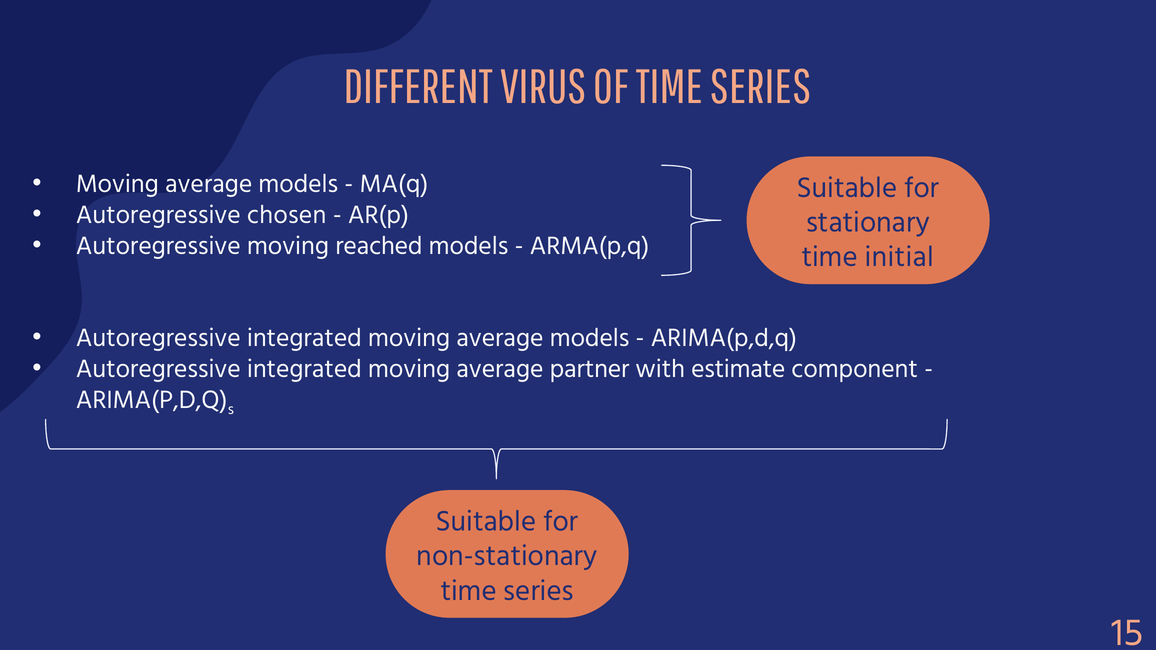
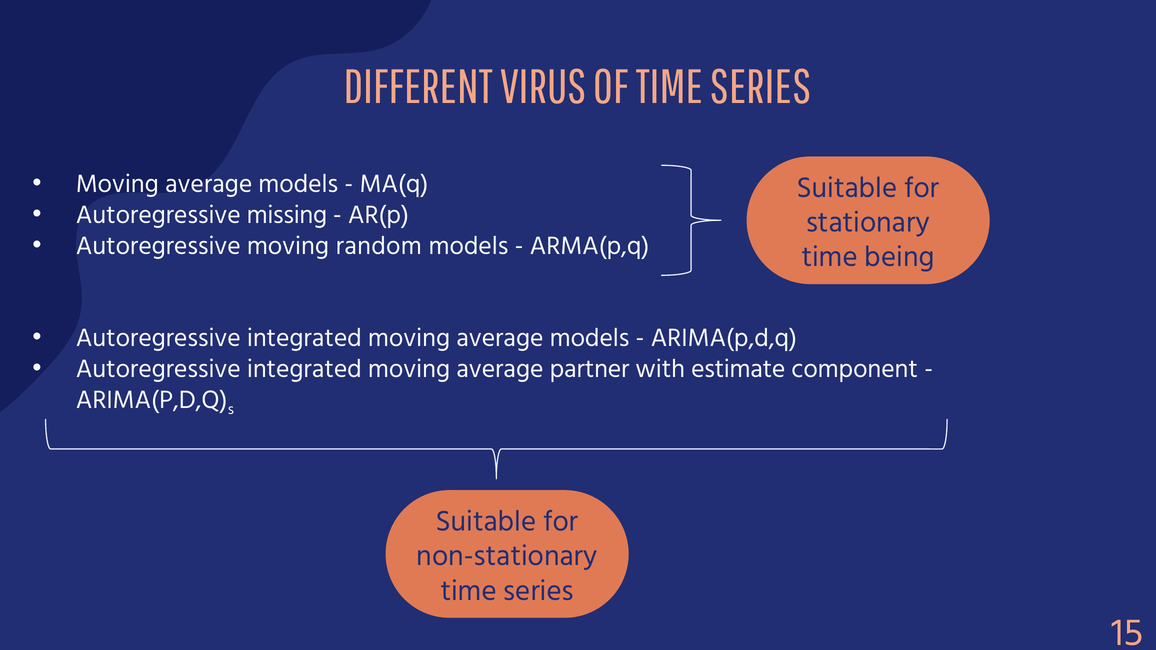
chosen: chosen -> missing
reached: reached -> random
initial: initial -> being
